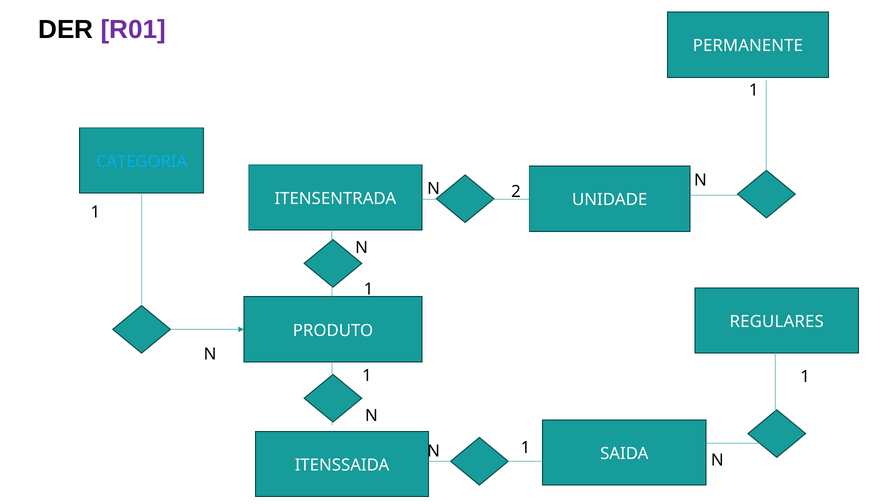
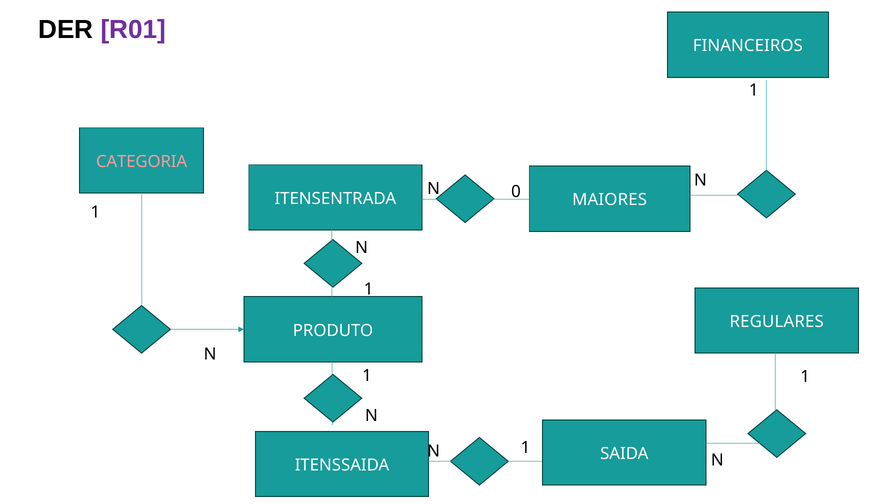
PERMANENTE: PERMANENTE -> FINANCEIROS
CATEGORIA colour: light blue -> pink
2: 2 -> 0
UNIDADE: UNIDADE -> MAIORES
